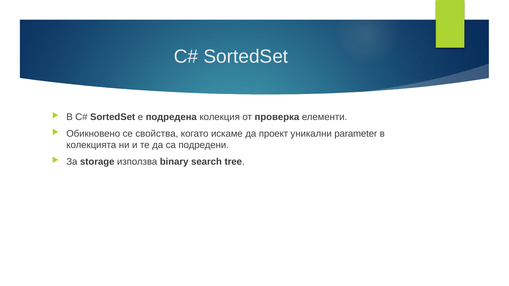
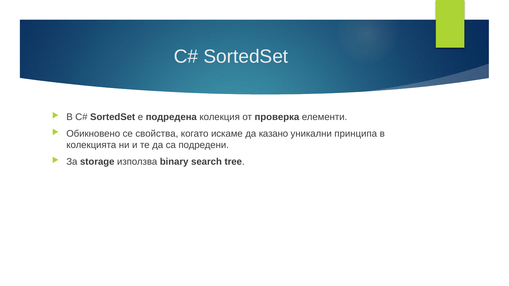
проект: проект -> казано
parameter: parameter -> принципа
